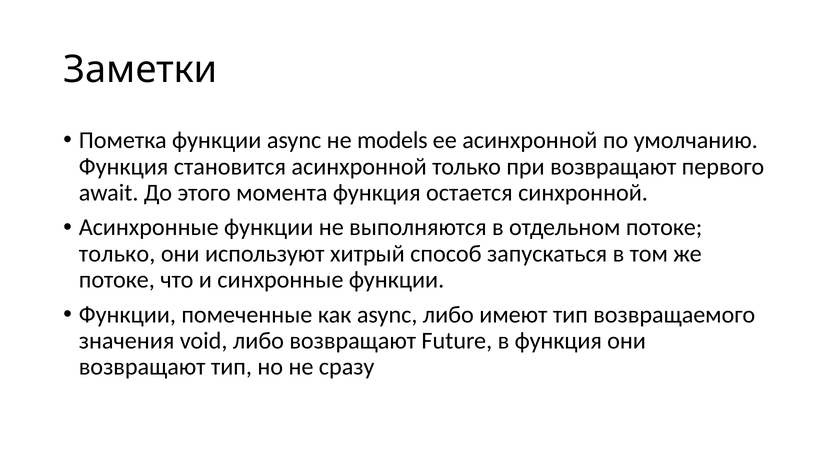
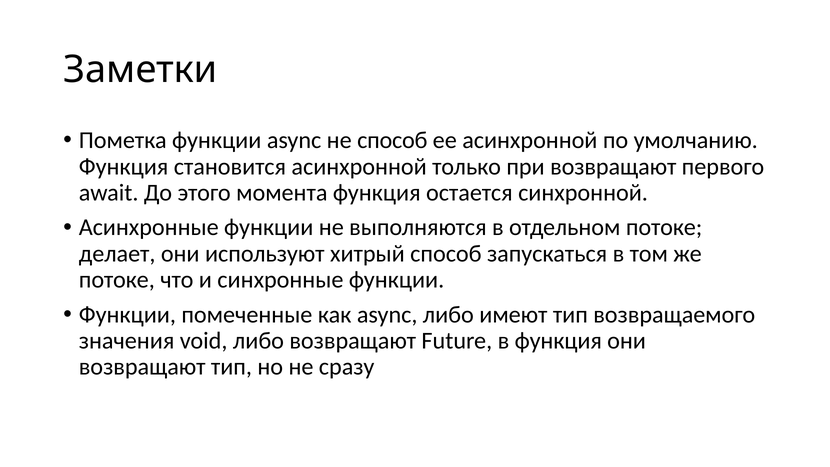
не models: models -> способ
только at (117, 254): только -> делает
